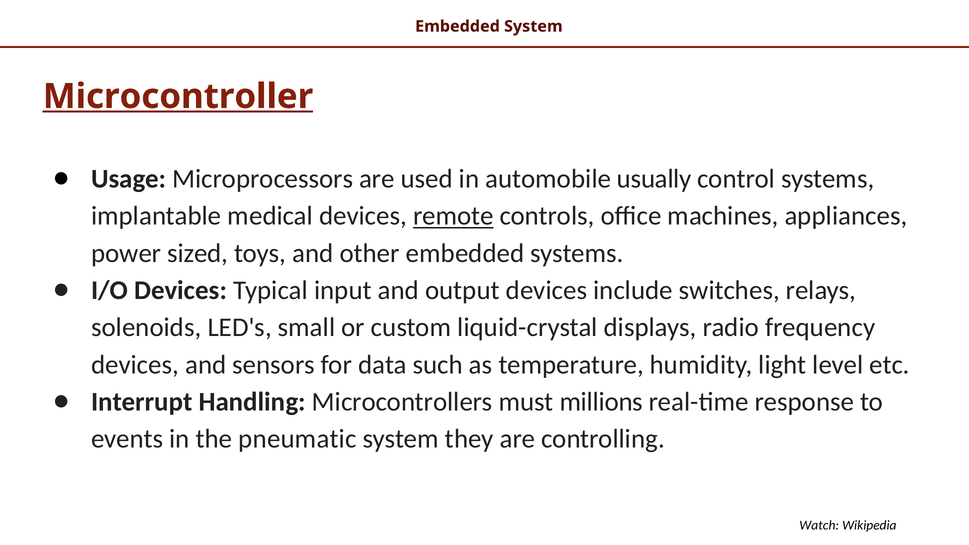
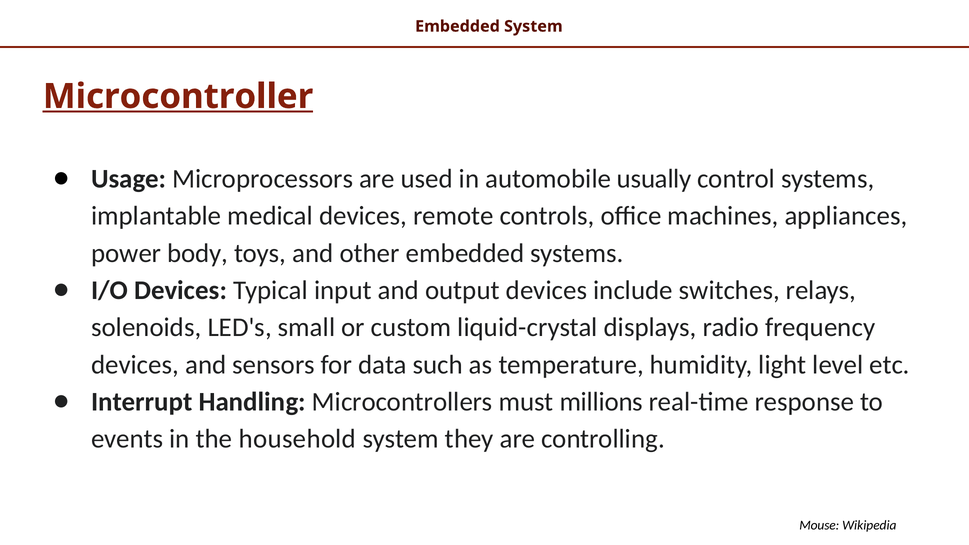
remote underline: present -> none
sized: sized -> body
pneumatic: pneumatic -> household
Watch: Watch -> Mouse
